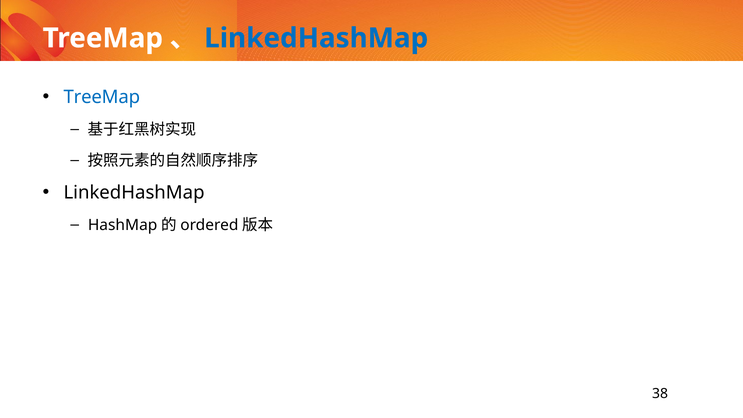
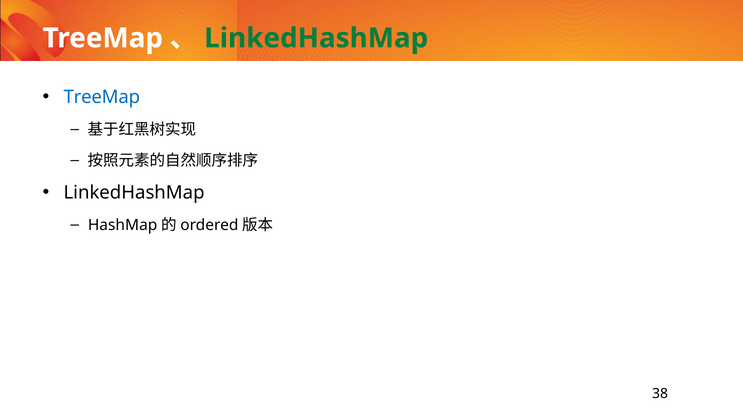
LinkedHashMap at (316, 38) colour: blue -> green
